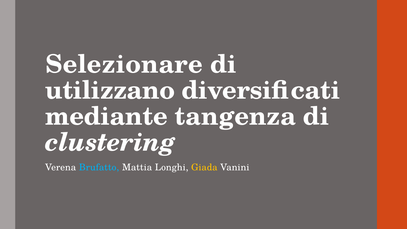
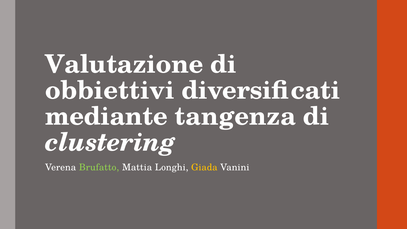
Selezionare: Selezionare -> Valutazione
utilizzano: utilizzano -> obbiettivi
Brufatto colour: light blue -> light green
